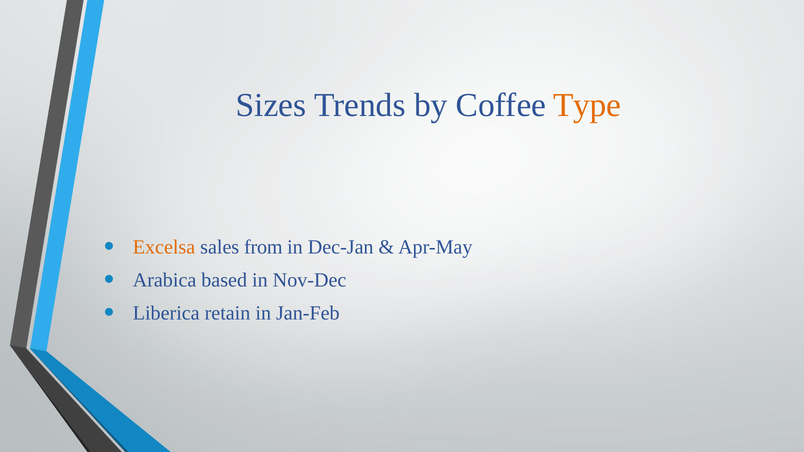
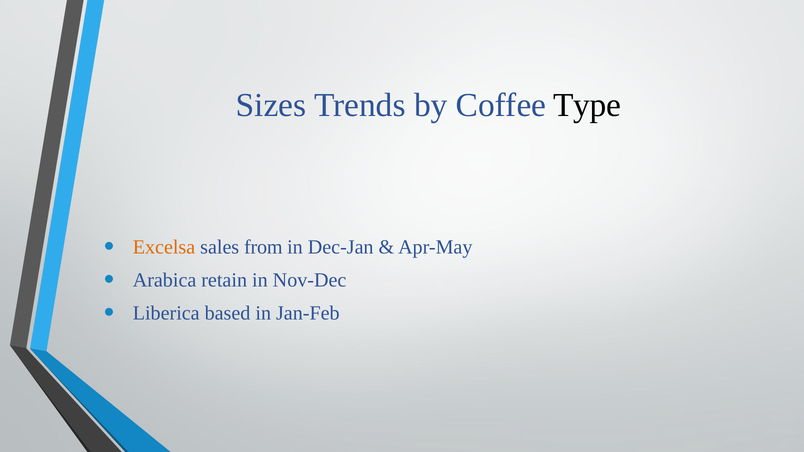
Type colour: orange -> black
based: based -> retain
retain: retain -> based
